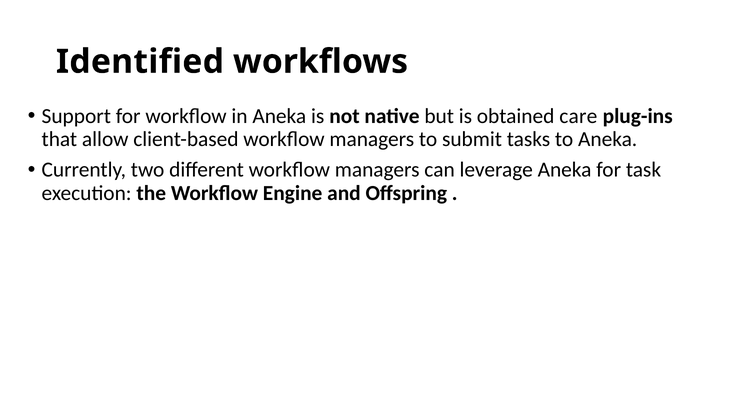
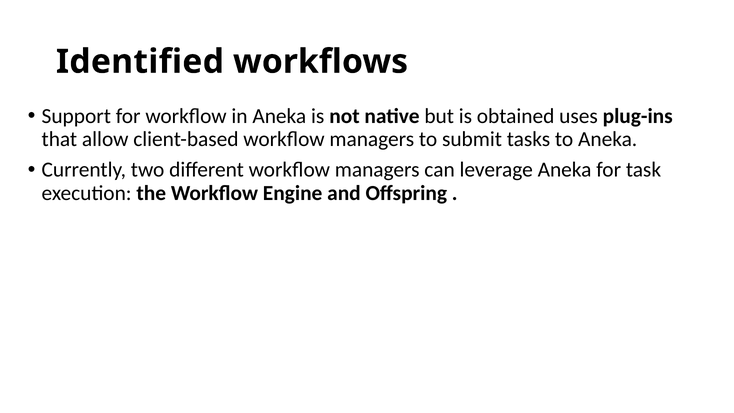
care: care -> uses
